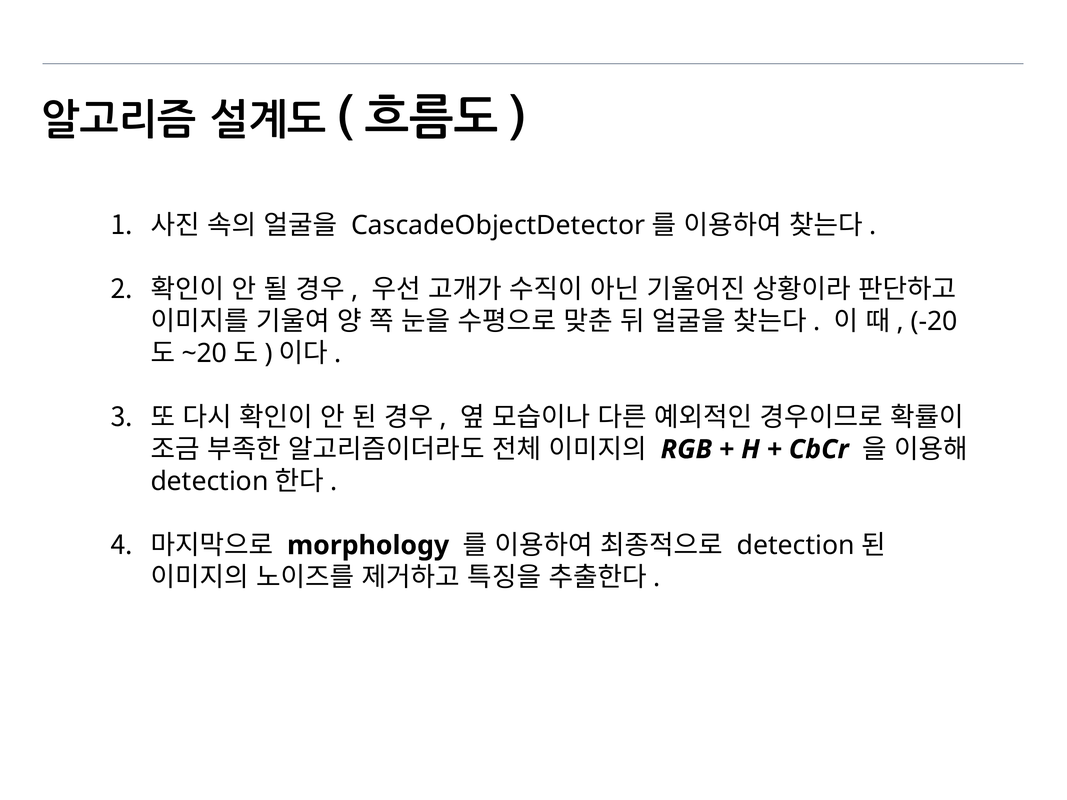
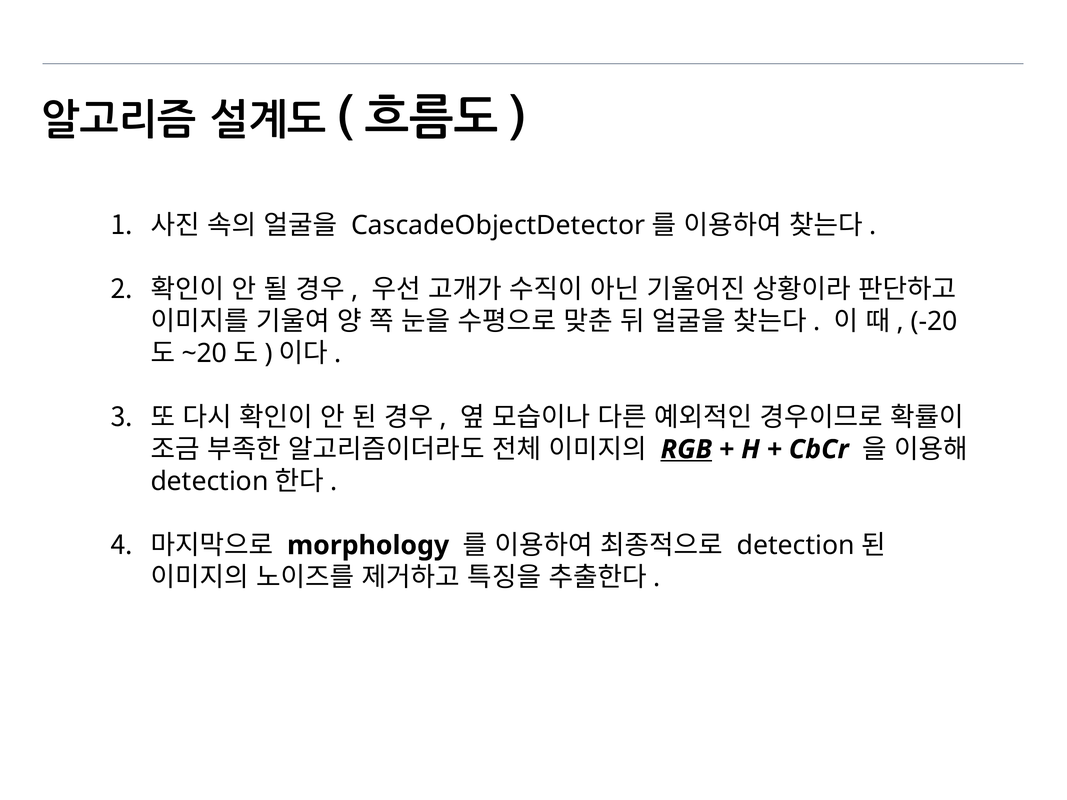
RGB underline: none -> present
